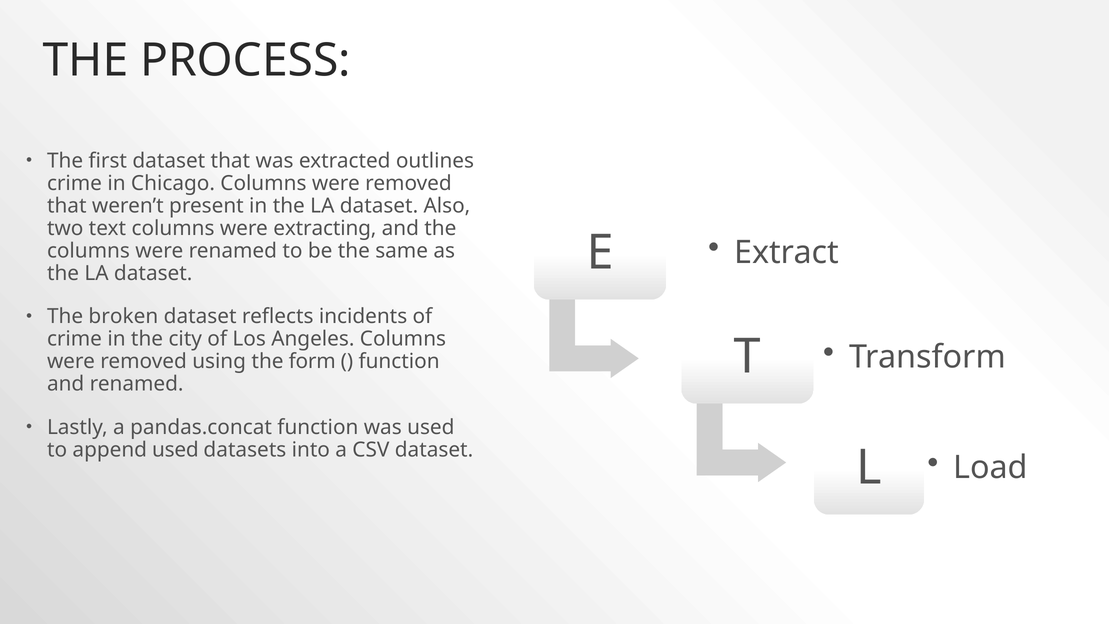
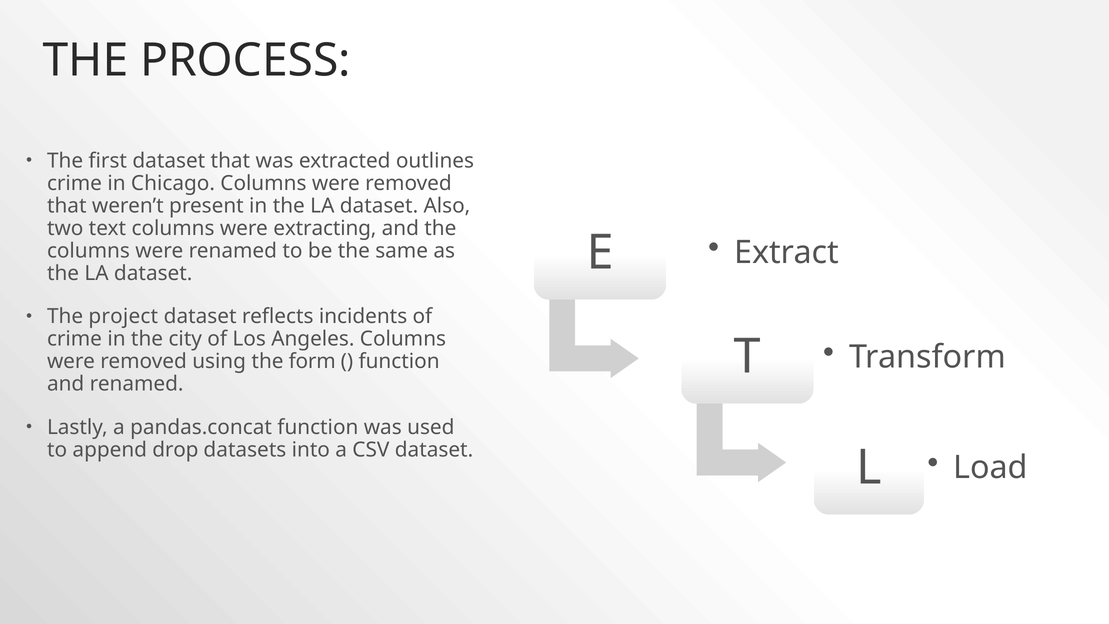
broken: broken -> project
append used: used -> drop
